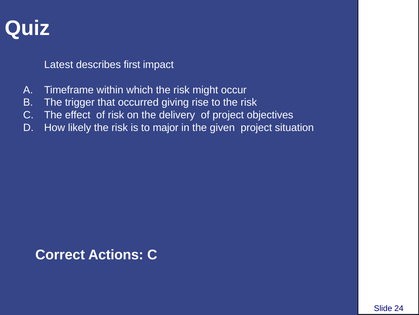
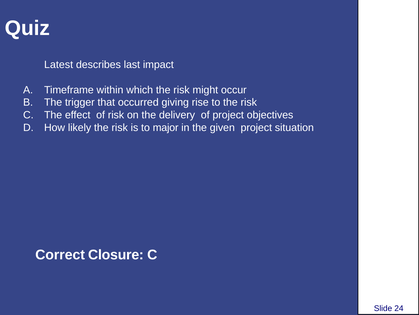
first: first -> last
Actions: Actions -> Closure
